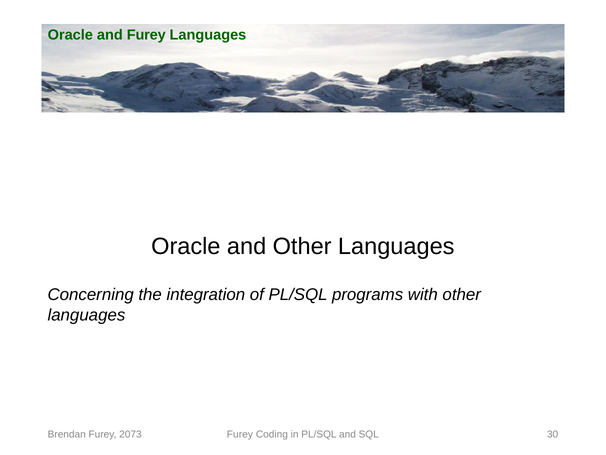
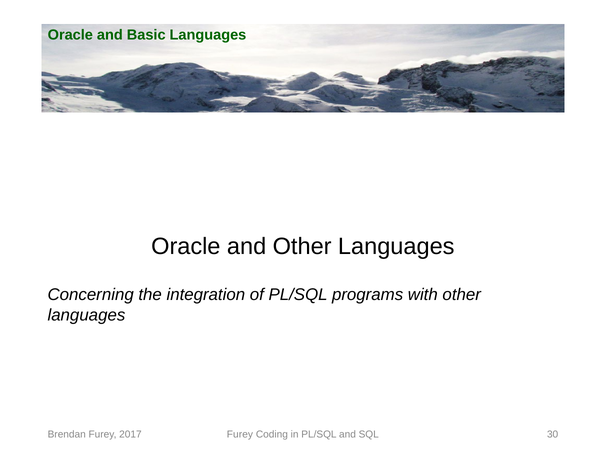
and Furey: Furey -> Basic
2073: 2073 -> 2017
